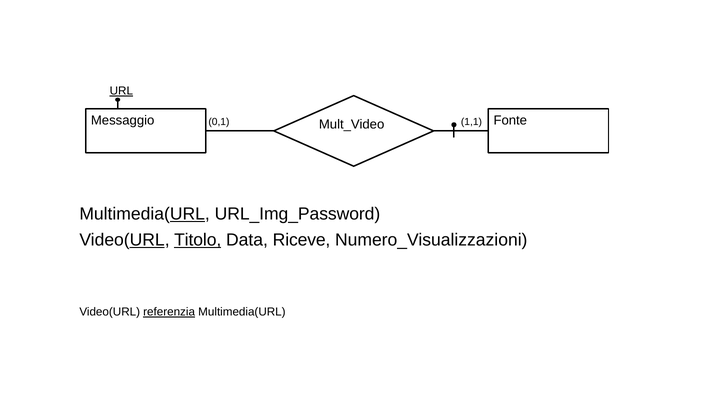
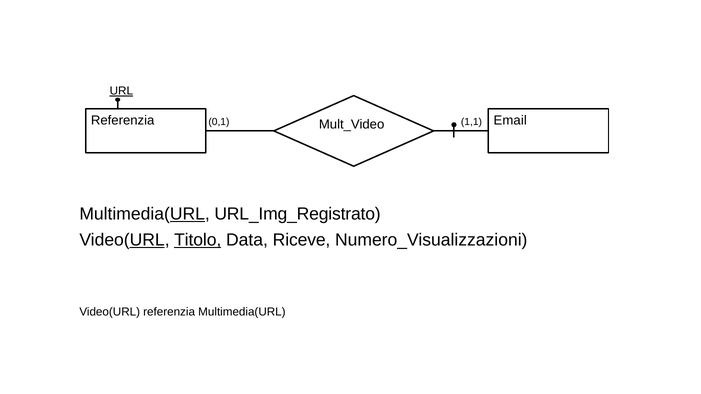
Messaggio at (123, 120): Messaggio -> Referenzia
Fonte: Fonte -> Email
URL_Img_Password: URL_Img_Password -> URL_Img_Registrato
referenzia at (169, 312) underline: present -> none
